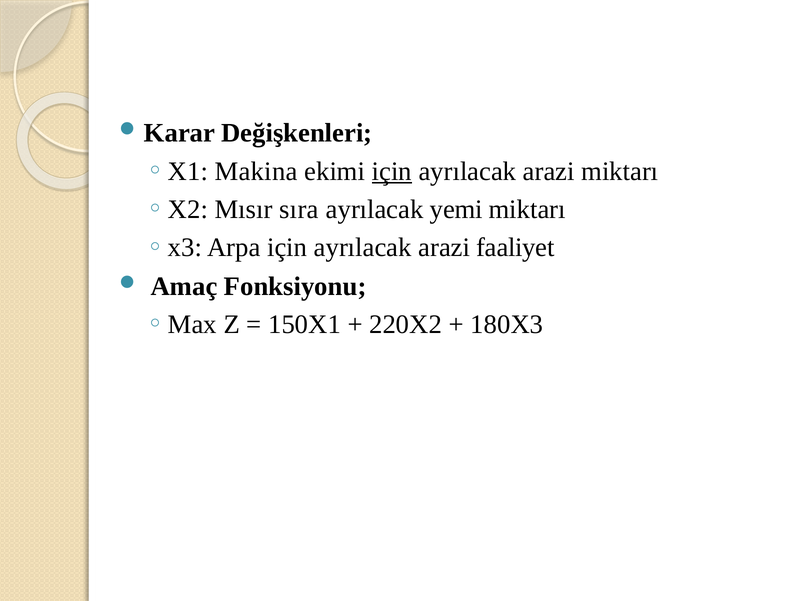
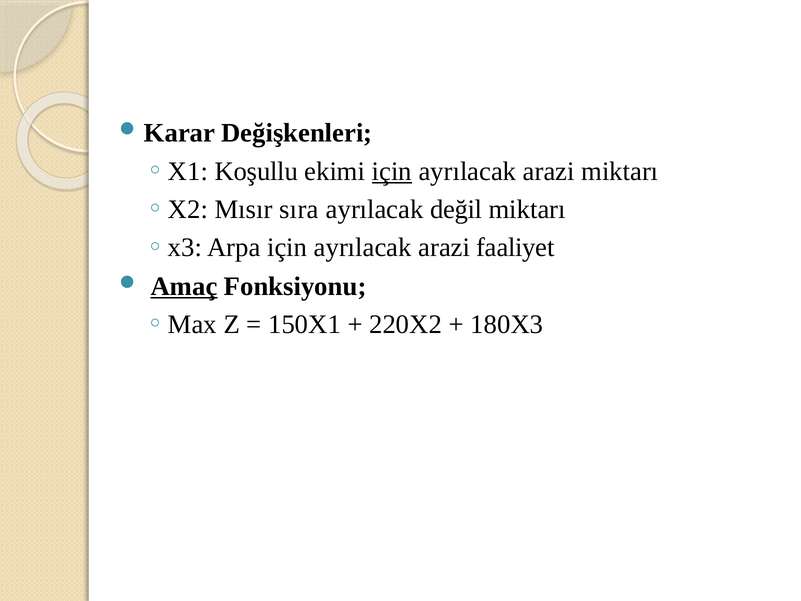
Makina: Makina -> Koşullu
yemi: yemi -> değil
Amaç underline: none -> present
